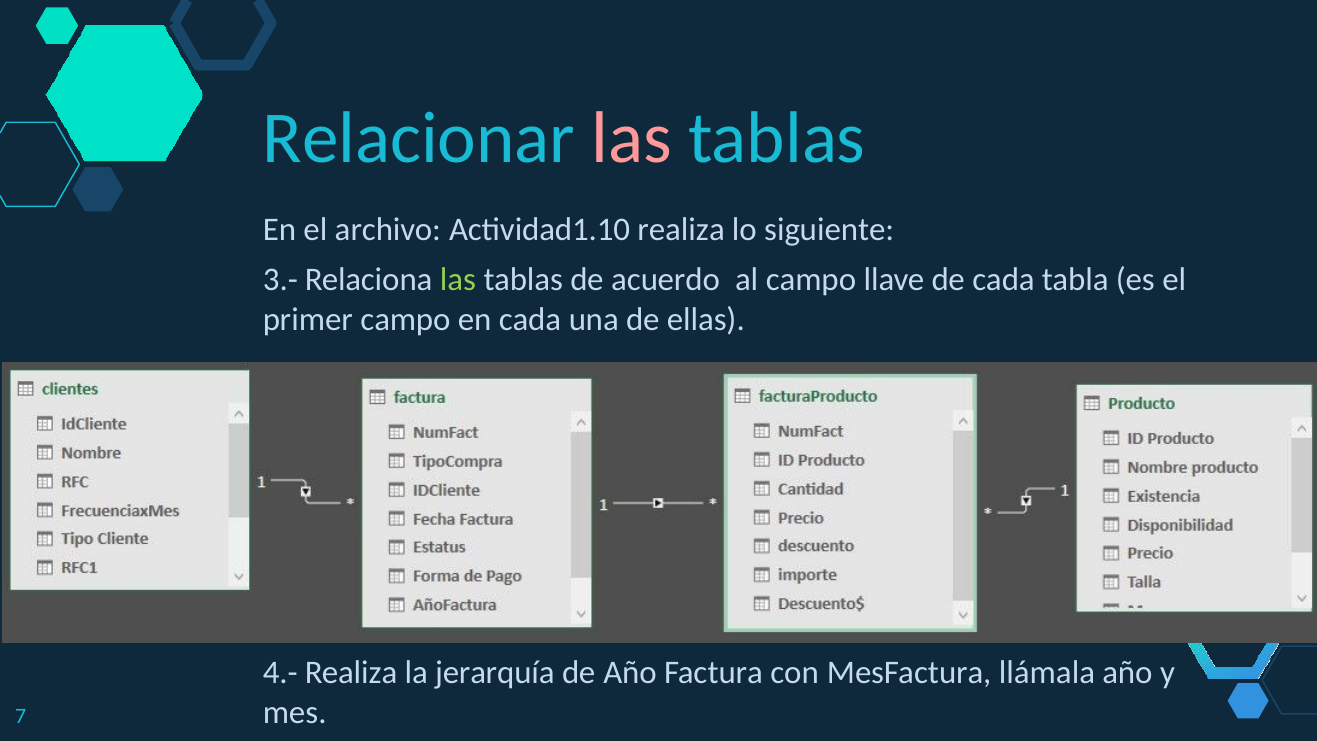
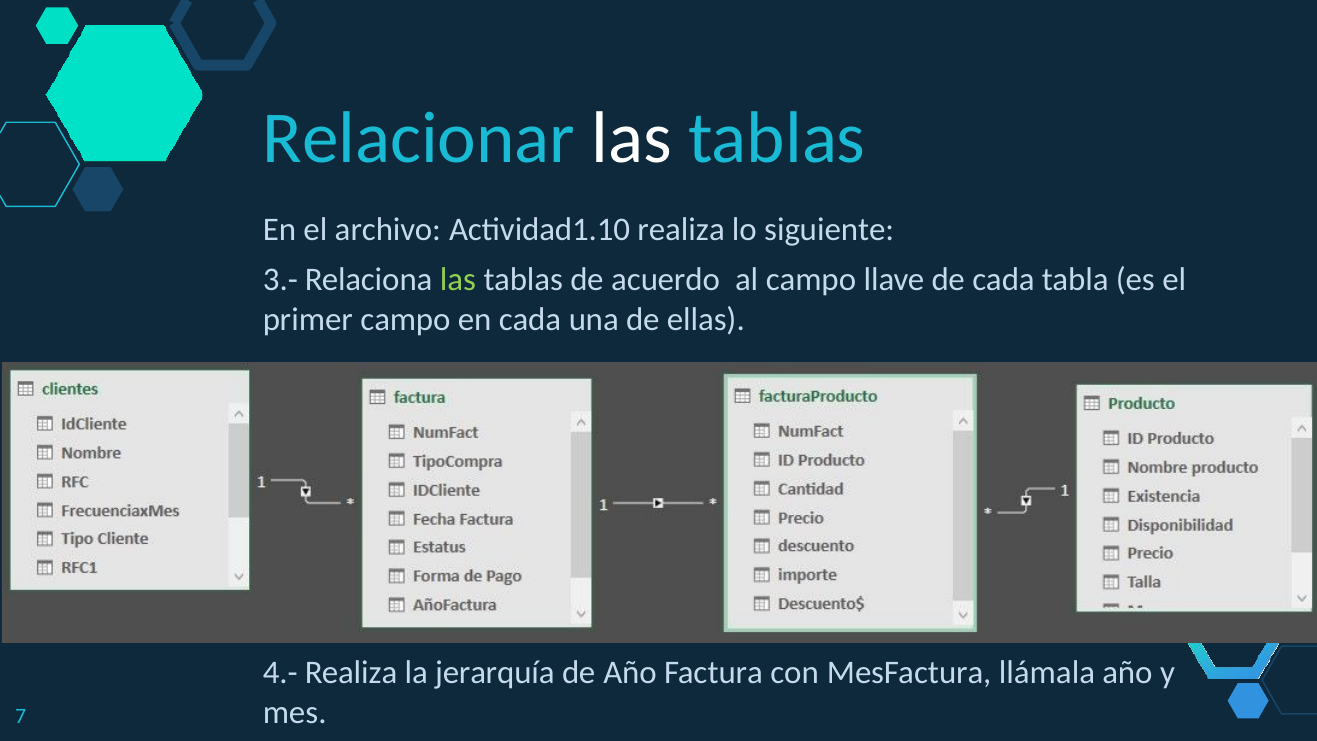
las at (632, 138) colour: pink -> white
